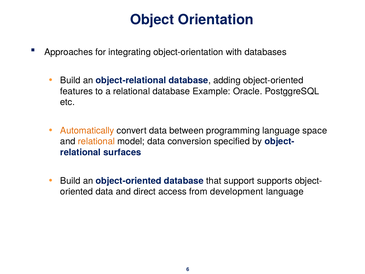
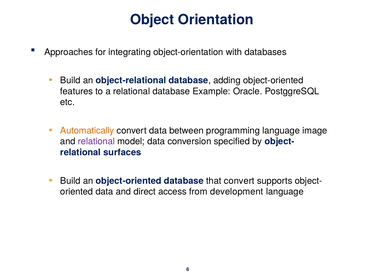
space: space -> image
relational at (96, 141) colour: orange -> purple
that support: support -> convert
